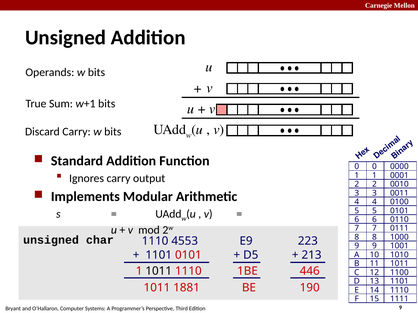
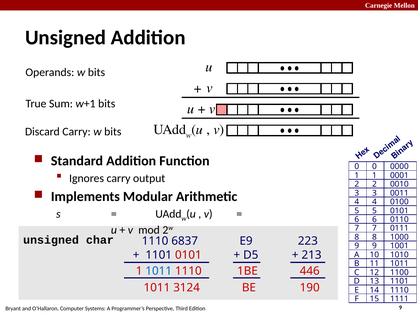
4553: 4553 -> 6837
1011 at (159, 272) colour: black -> blue
1881: 1881 -> 3124
